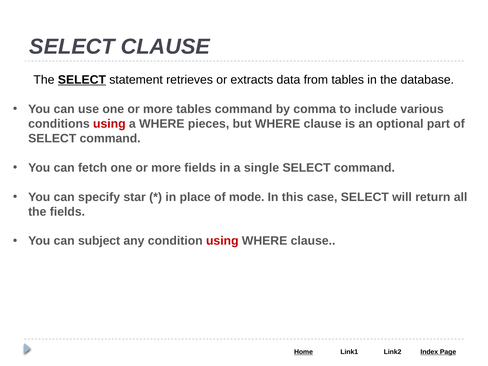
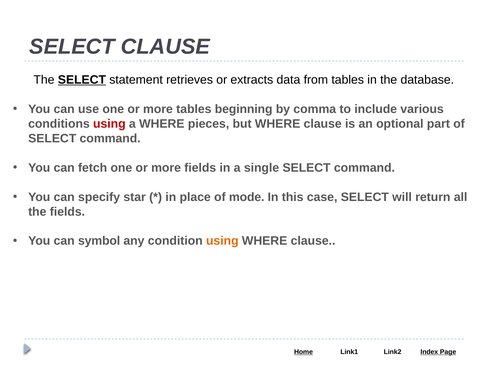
tables command: command -> beginning
subject: subject -> symbol
using at (222, 241) colour: red -> orange
